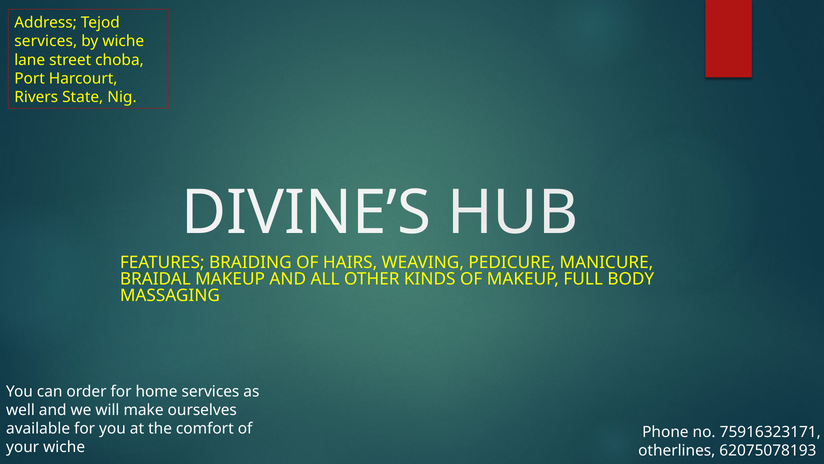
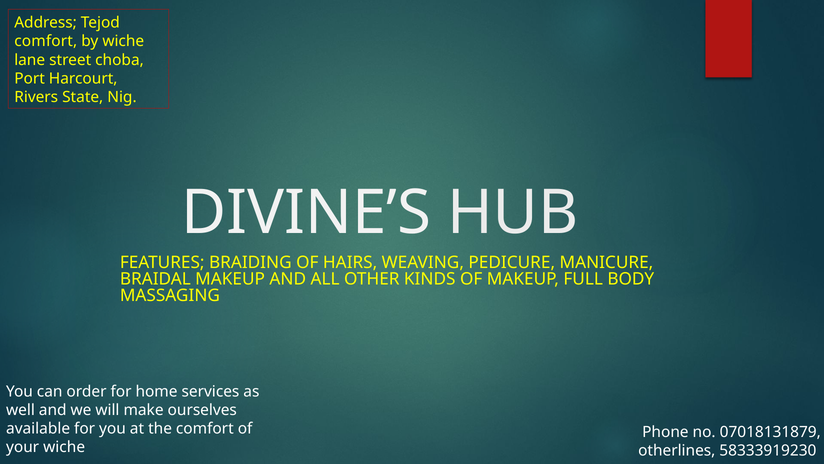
services at (46, 41): services -> comfort
75916323171: 75916323171 -> 07018131879
62075078193: 62075078193 -> 58333919230
